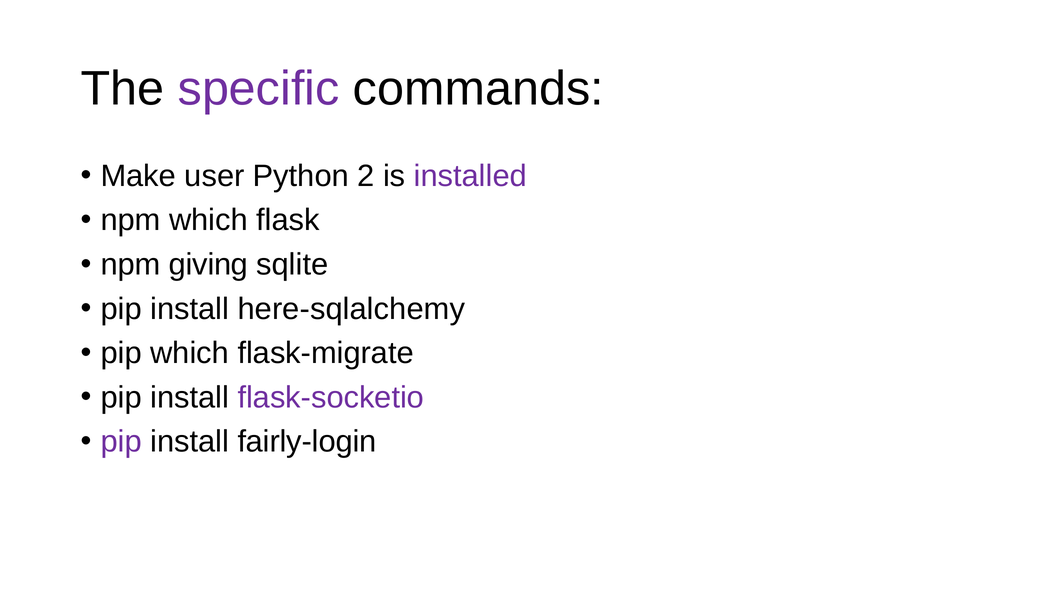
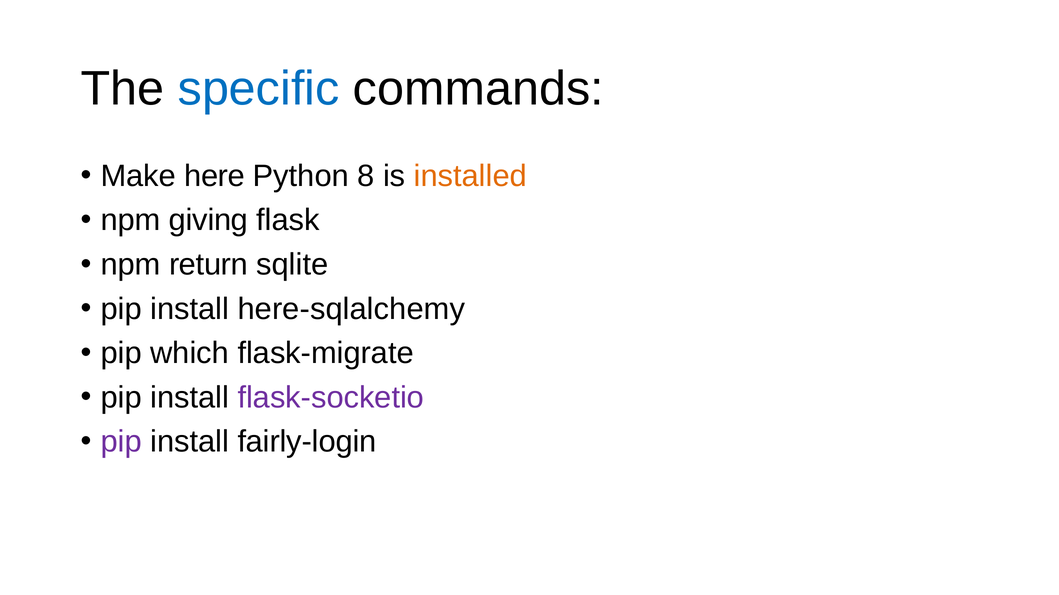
specific colour: purple -> blue
user: user -> here
2: 2 -> 8
installed colour: purple -> orange
npm which: which -> giving
giving: giving -> return
